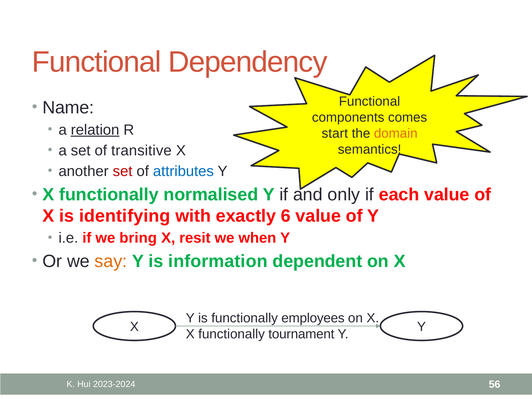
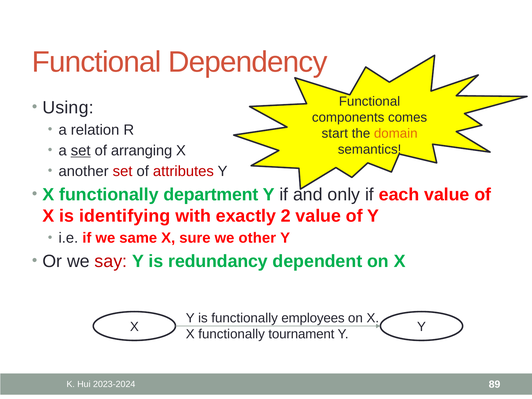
Name: Name -> Using
relation underline: present -> none
set at (81, 151) underline: none -> present
transitive: transitive -> arranging
attributes colour: blue -> red
normalised: normalised -> department
6: 6 -> 2
bring: bring -> same
resit: resit -> sure
when: when -> other
say colour: orange -> red
information: information -> redundancy
56: 56 -> 89
